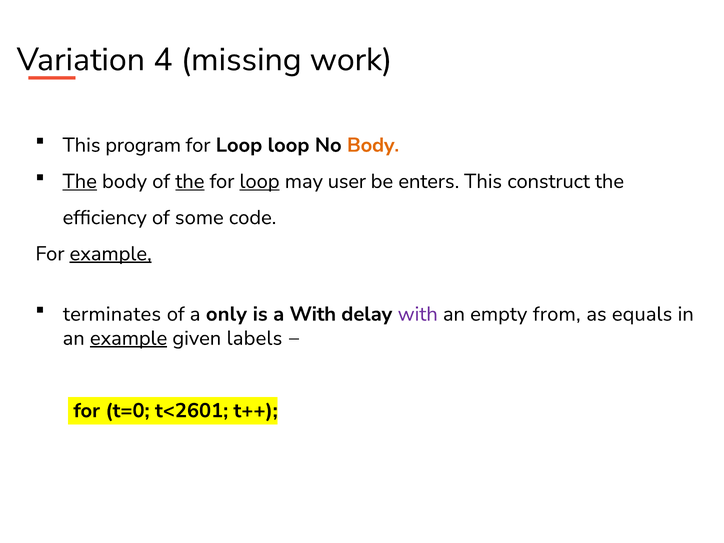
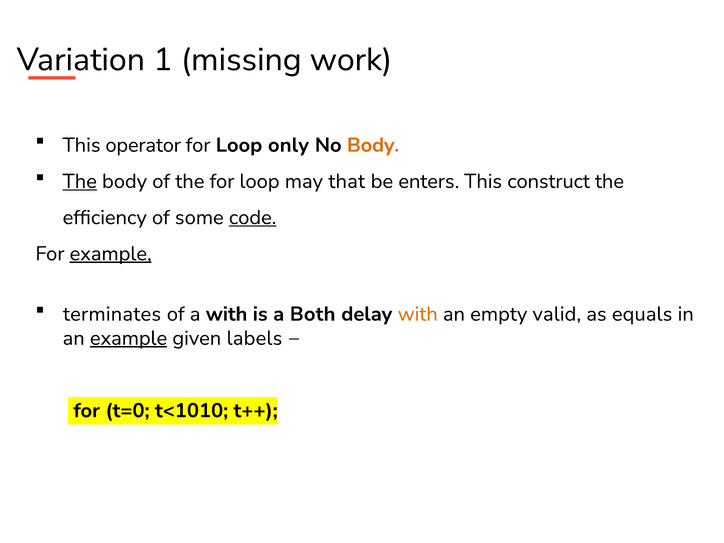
4: 4 -> 1
program: program -> operator
Loop loop: loop -> only
the at (190, 181) underline: present -> none
loop at (260, 181) underline: present -> none
user: user -> that
code underline: none -> present
a only: only -> with
a With: With -> Both
with at (418, 314) colour: purple -> orange
from: from -> valid
t<2601: t<2601 -> t<1010
